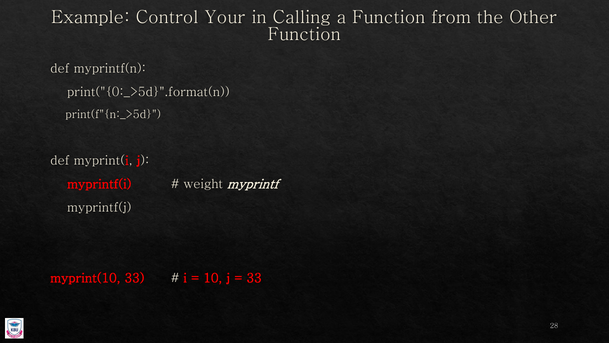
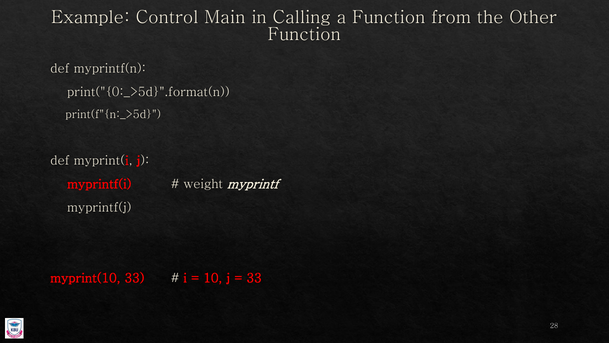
Your: Your -> Main
